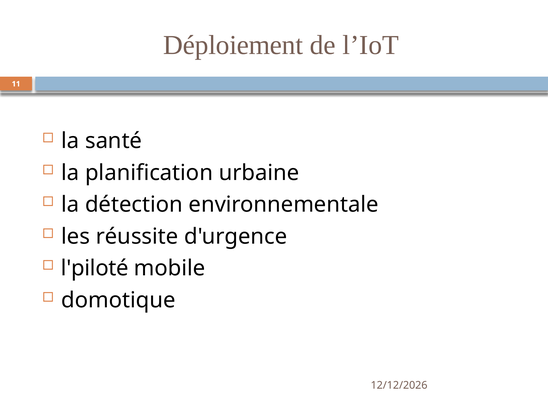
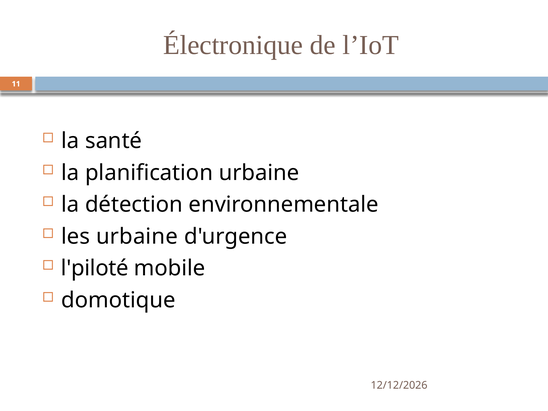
Déploiement: Déploiement -> Électronique
les réussite: réussite -> urbaine
